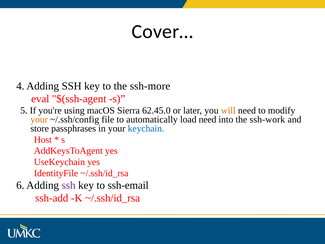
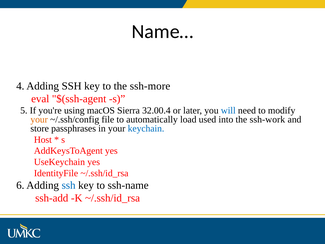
Cover…: Cover… -> Name…
62.45.0: 62.45.0 -> 32.00.4
will colour: orange -> blue
load need: need -> used
ssh at (69, 185) colour: purple -> blue
ssh-email: ssh-email -> ssh-name
